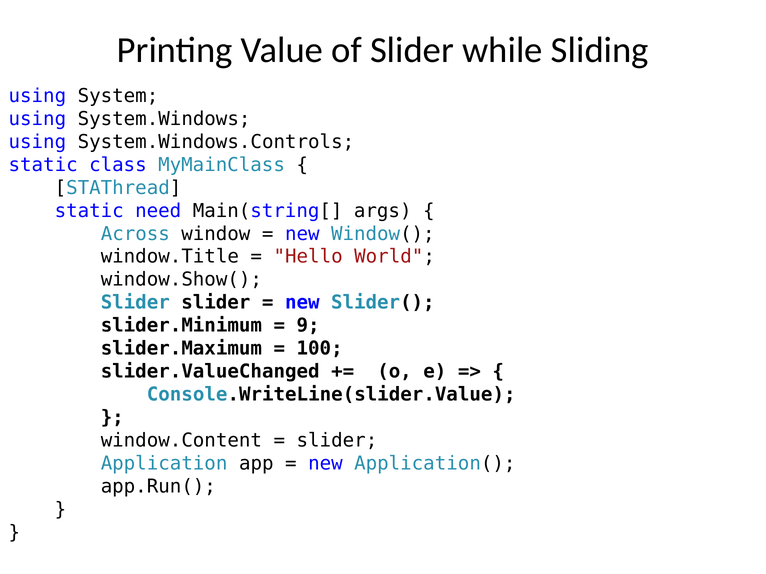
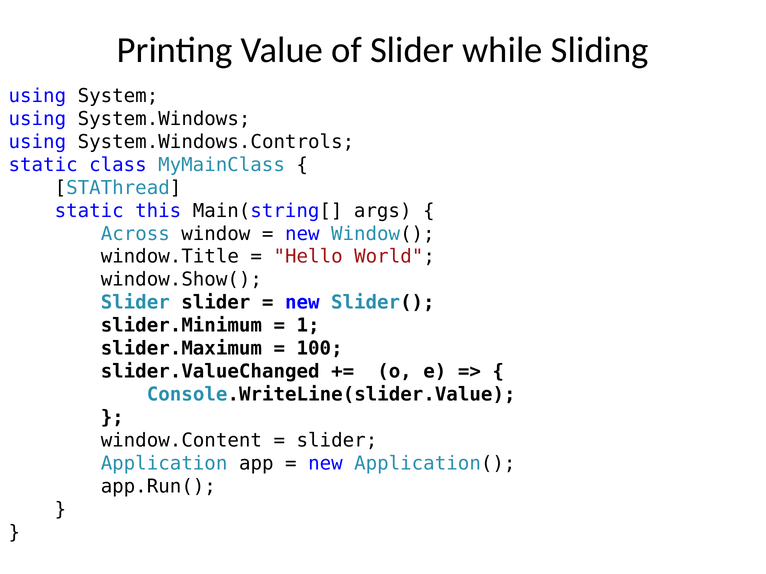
need: need -> this
9: 9 -> 1
